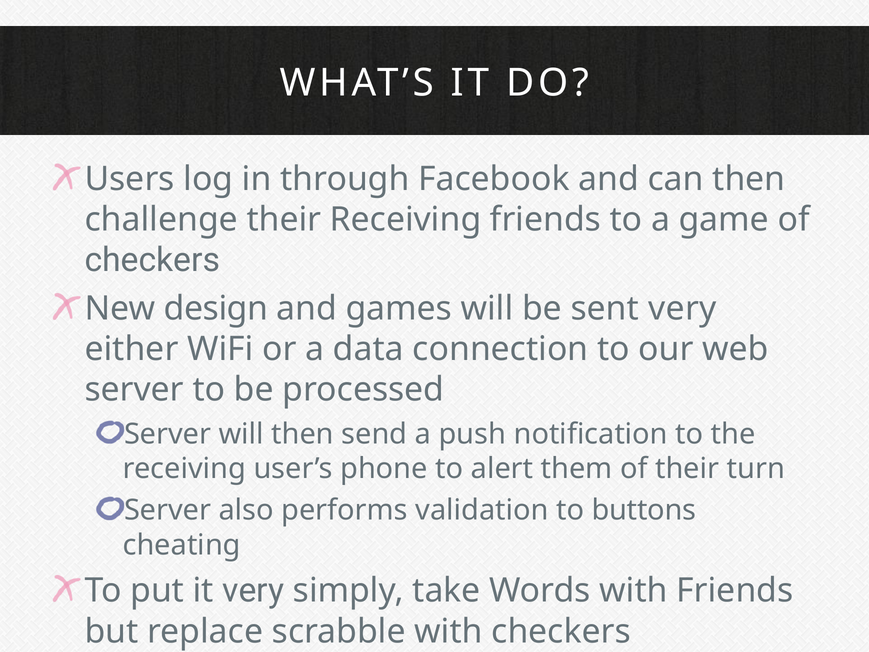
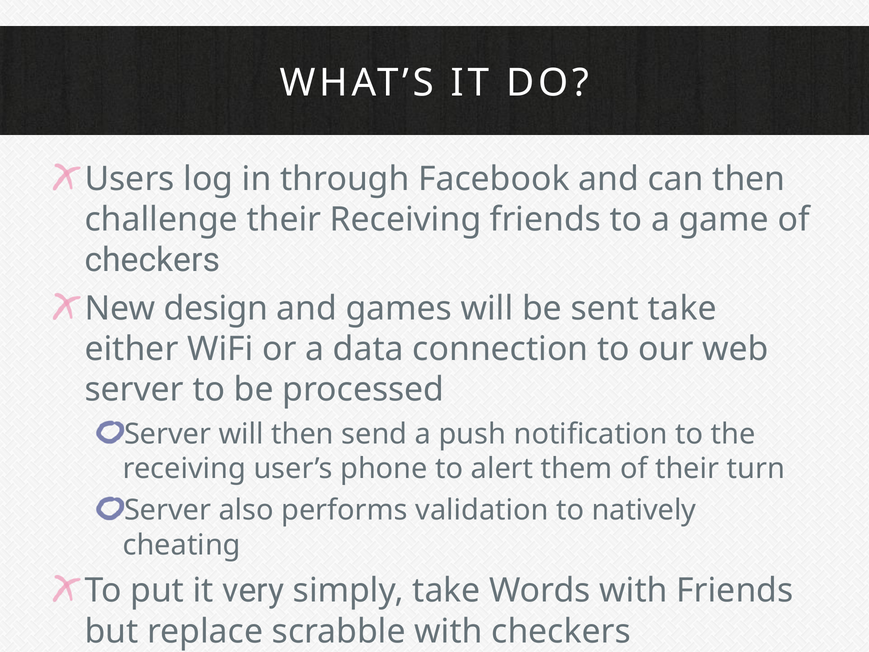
sent very: very -> take
buttons: buttons -> natively
